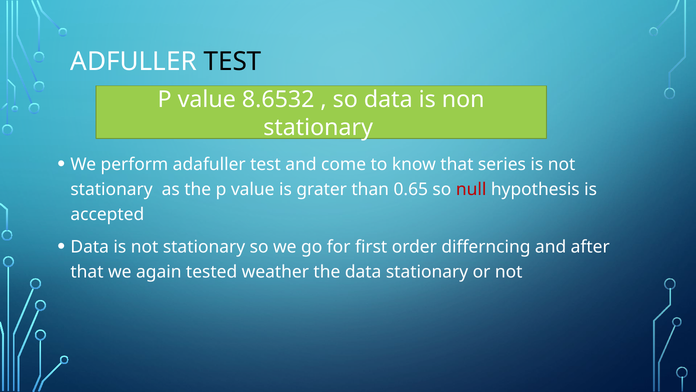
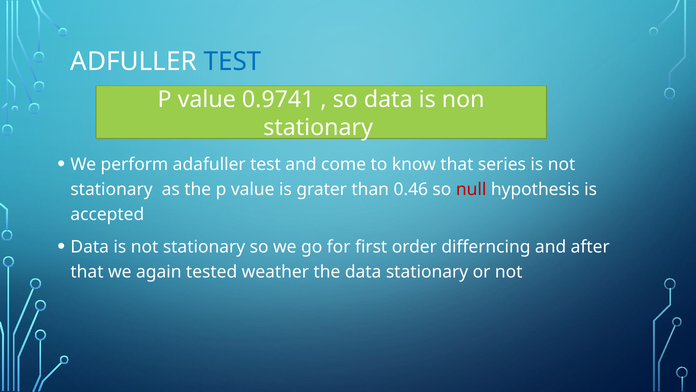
TEST at (232, 62) colour: black -> blue
8.6532: 8.6532 -> 0.9741
0.65: 0.65 -> 0.46
